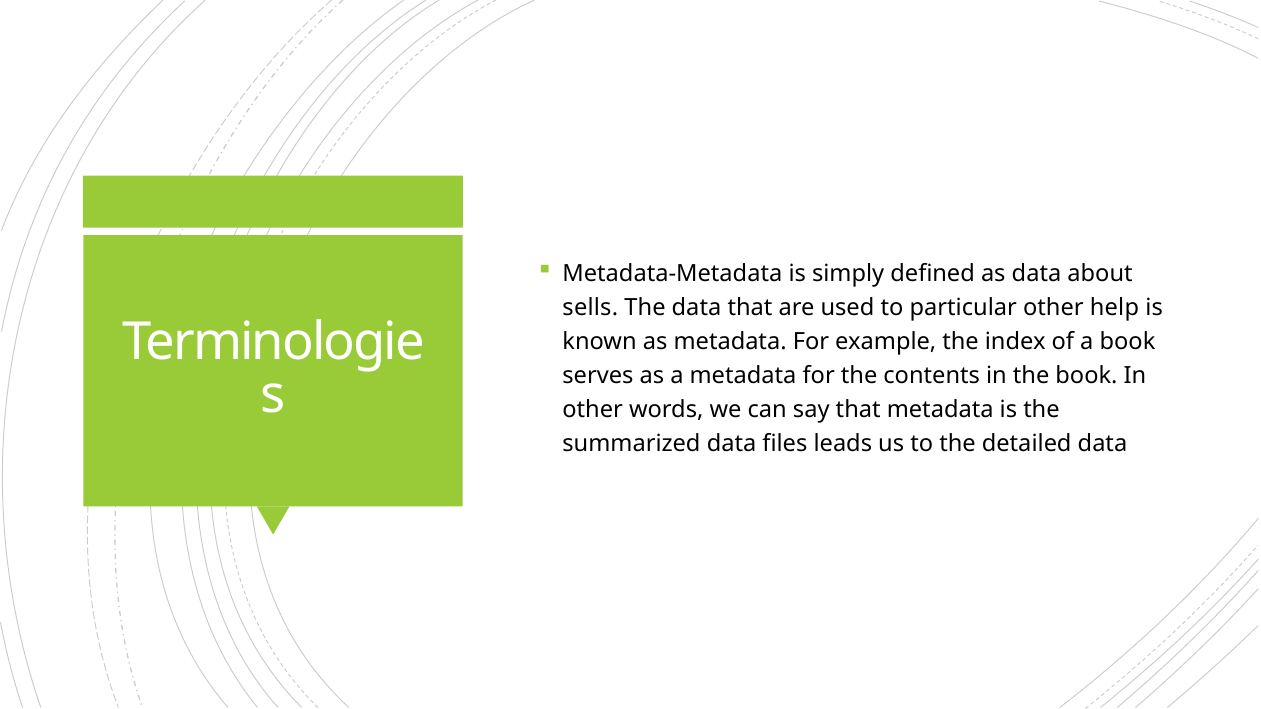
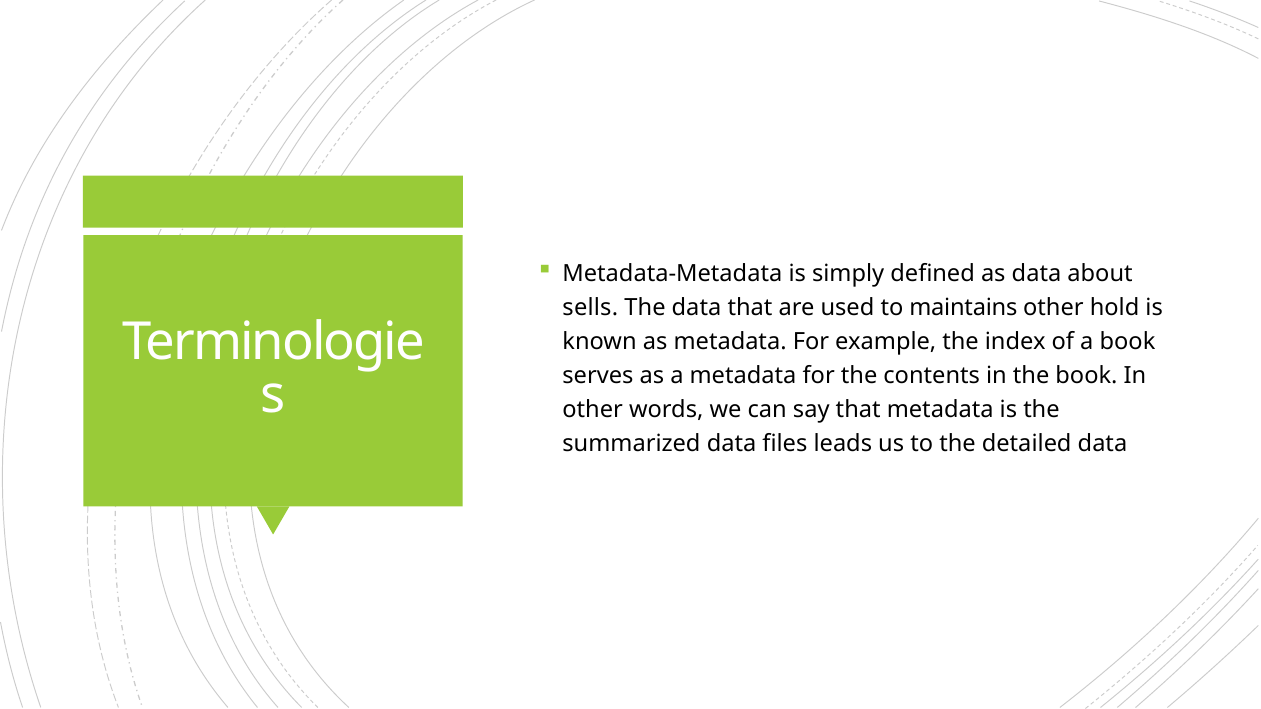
particular: particular -> maintains
help: help -> hold
